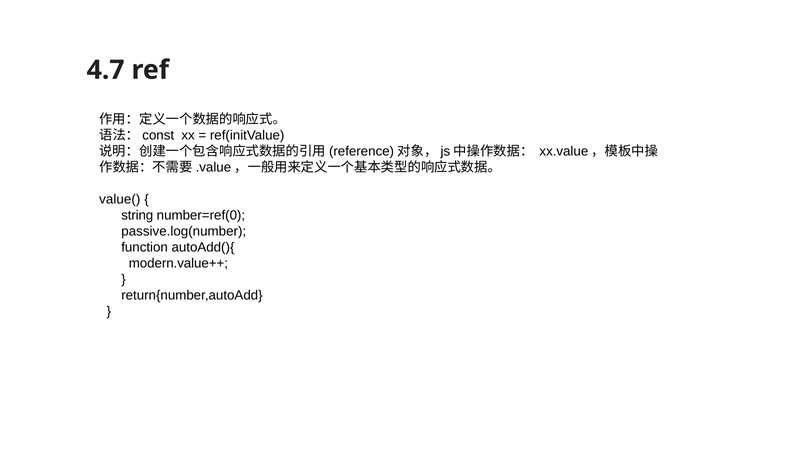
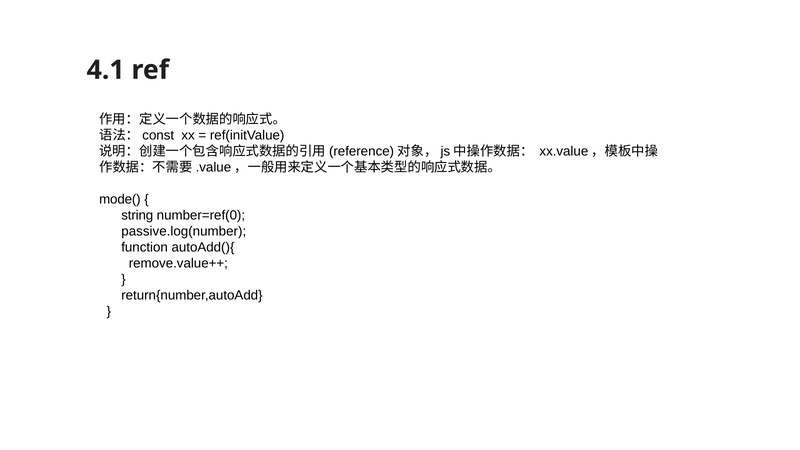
4.7: 4.7 -> 4.1
value(: value( -> mode(
modern.value++: modern.value++ -> remove.value++
